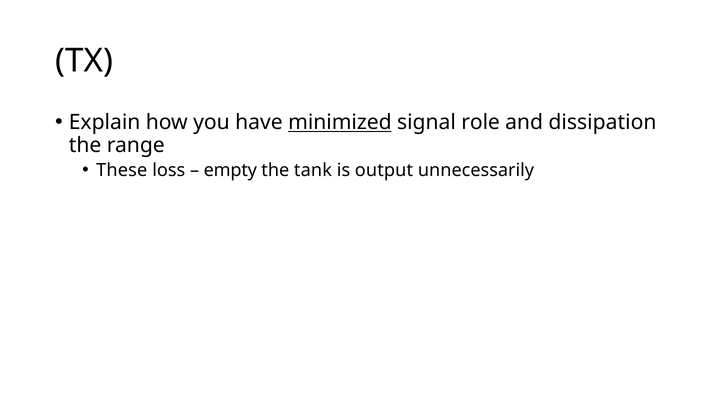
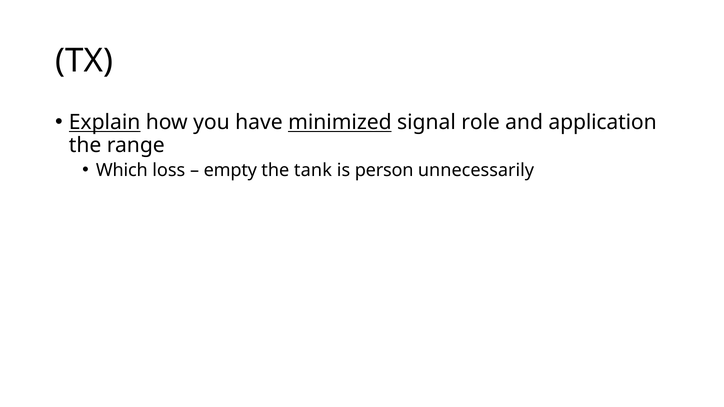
Explain underline: none -> present
dissipation: dissipation -> application
These: These -> Which
output: output -> person
